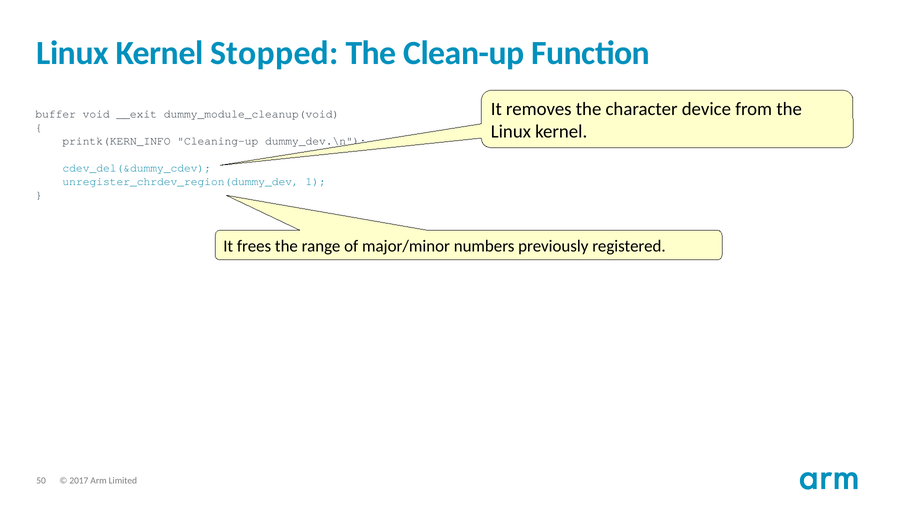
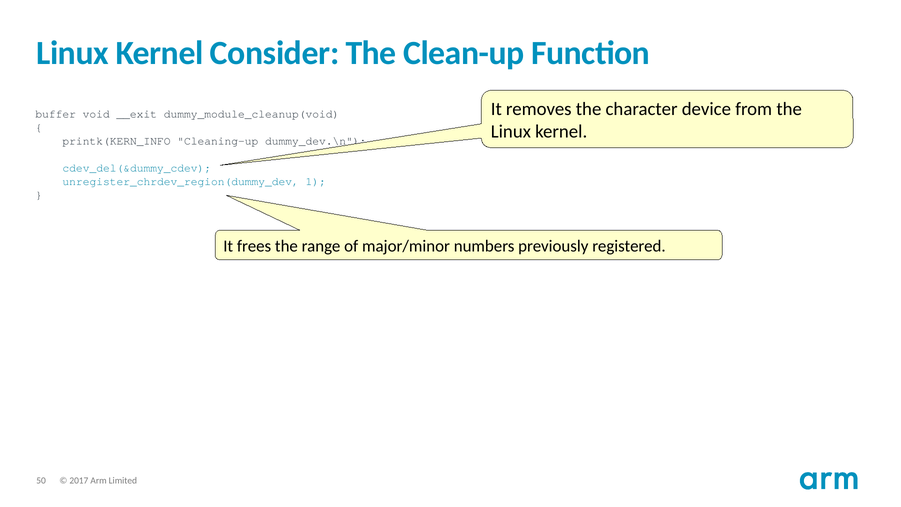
Stopped: Stopped -> Consider
